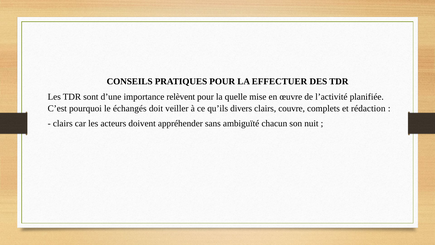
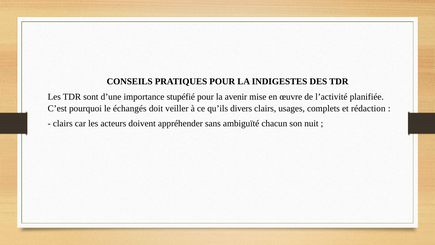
EFFECTUER: EFFECTUER -> INDIGESTES
relèvent: relèvent -> stupéfié
quelle: quelle -> avenir
couvre: couvre -> usages
